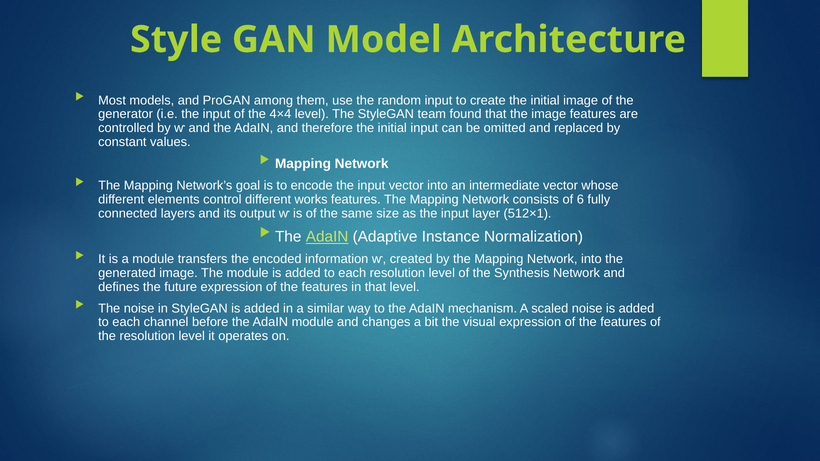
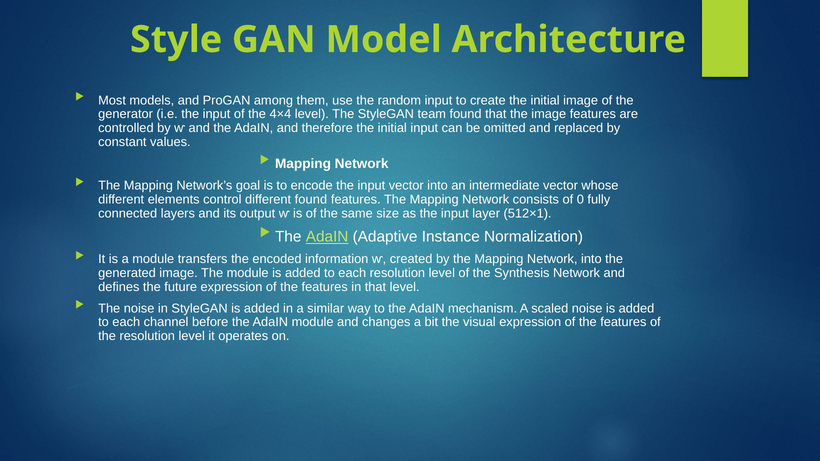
different works: works -> found
6: 6 -> 0
